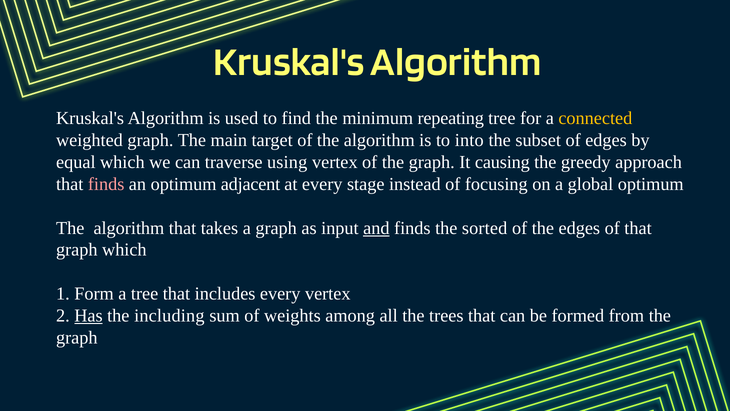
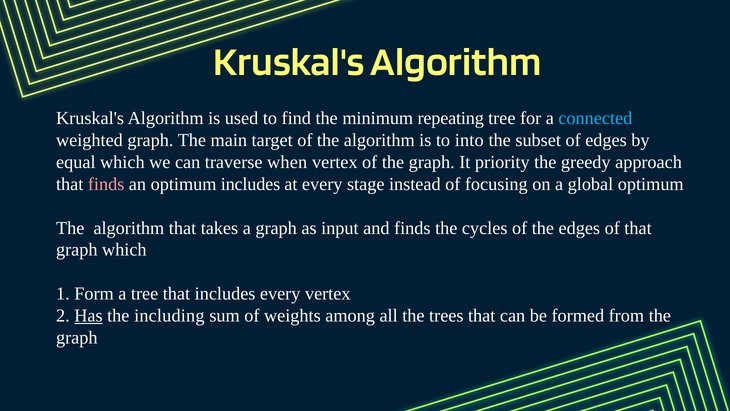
connected colour: yellow -> light blue
using: using -> when
causing: causing -> priority
optimum adjacent: adjacent -> includes
and underline: present -> none
sorted: sorted -> cycles
